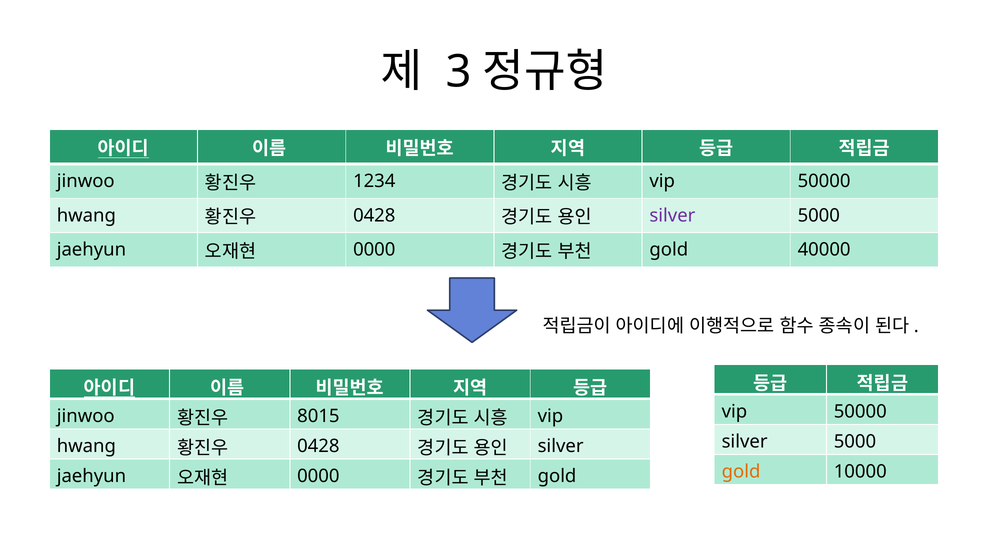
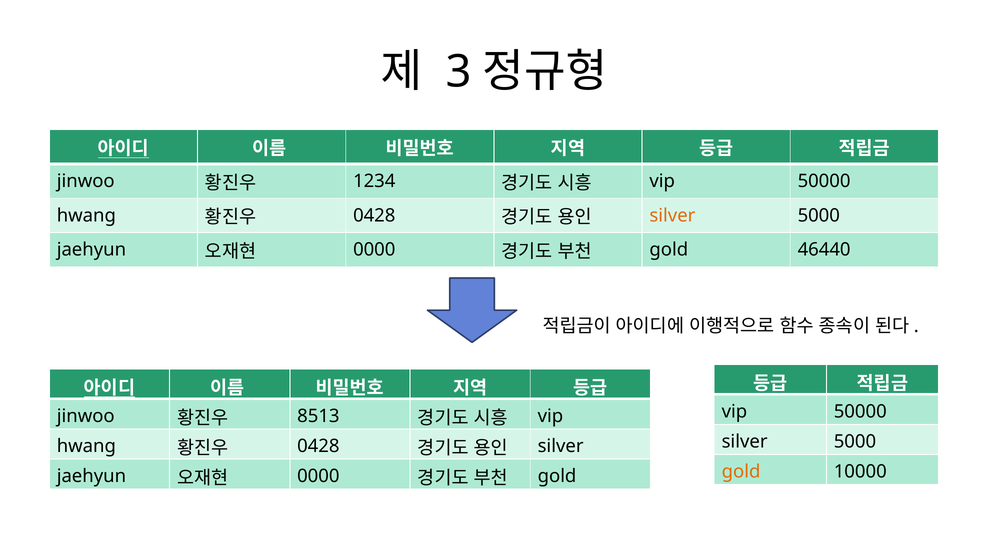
silver at (672, 216) colour: purple -> orange
40000: 40000 -> 46440
8015: 8015 -> 8513
